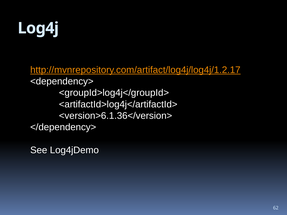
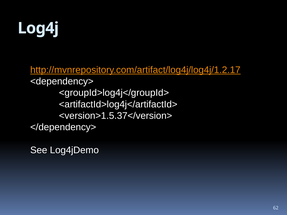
<version>6.1.36</version>: <version>6.1.36</version> -> <version>1.5.37</version>
